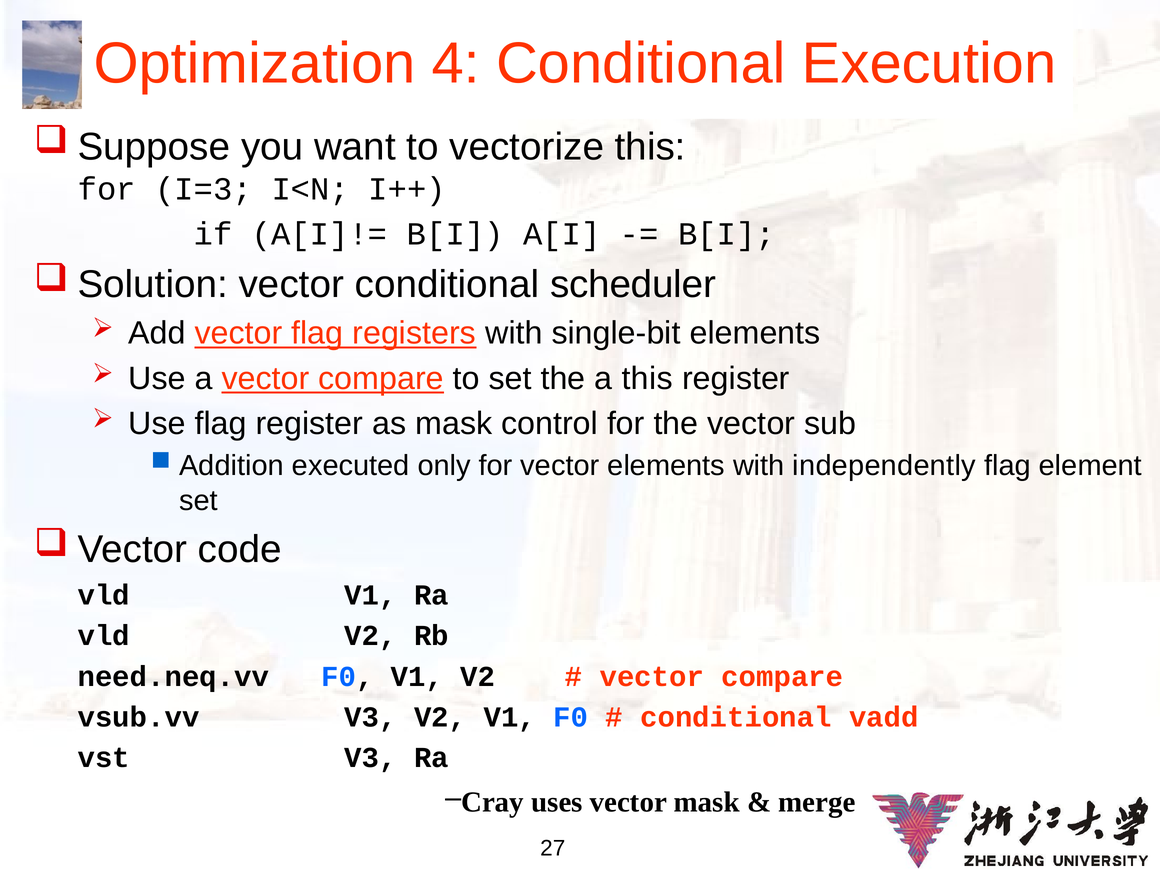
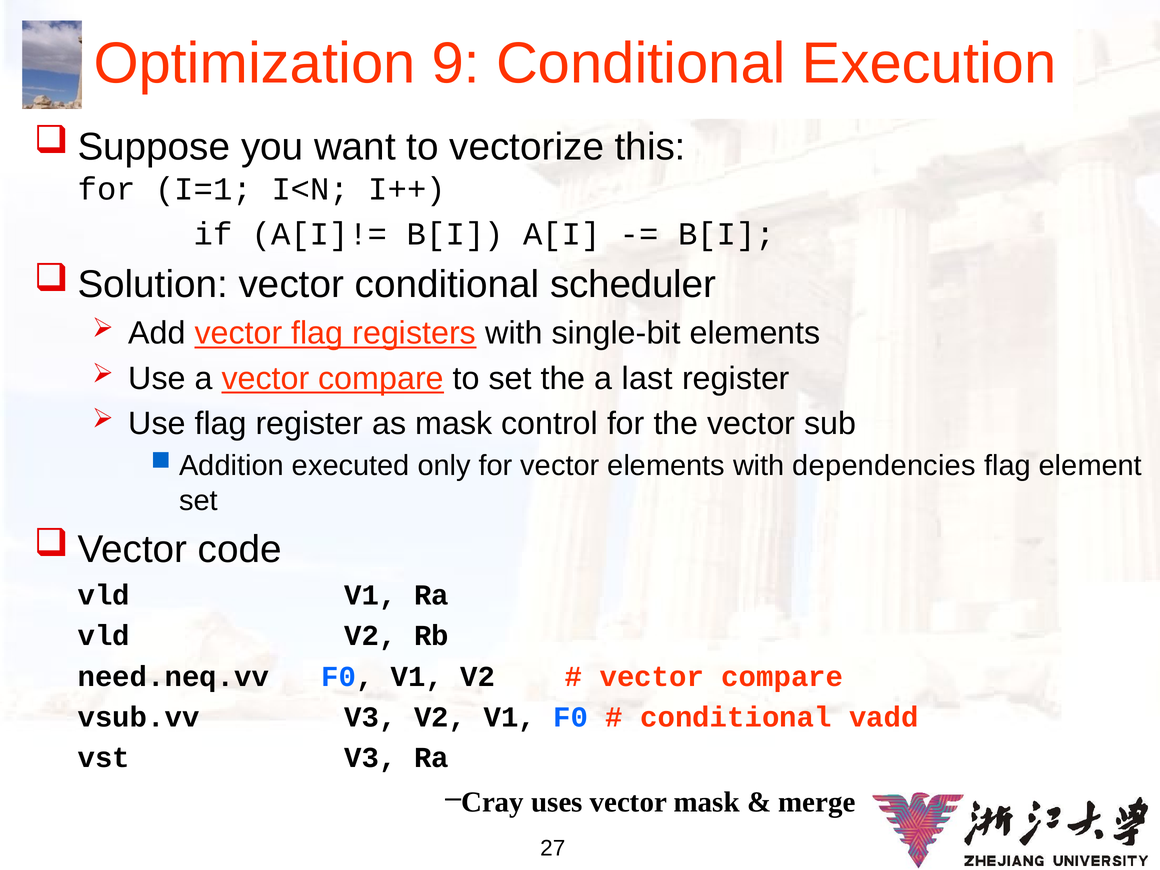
4: 4 -> 9
I=3: I=3 -> I=1
a this: this -> last
independently: independently -> dependencies
